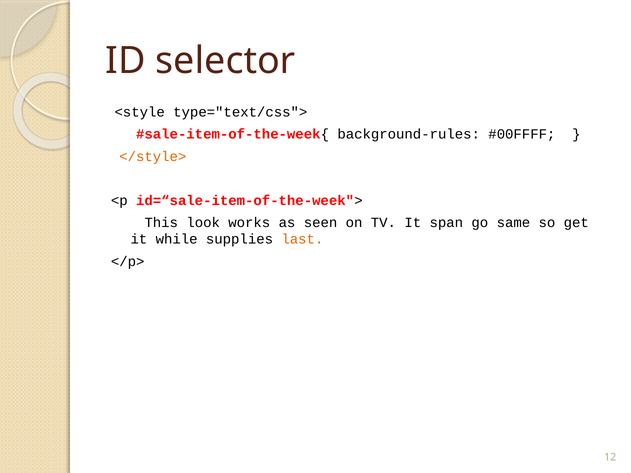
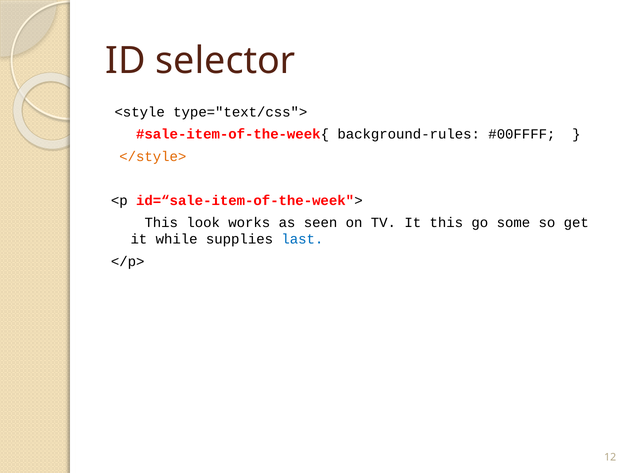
It span: span -> this
same: same -> some
last colour: orange -> blue
